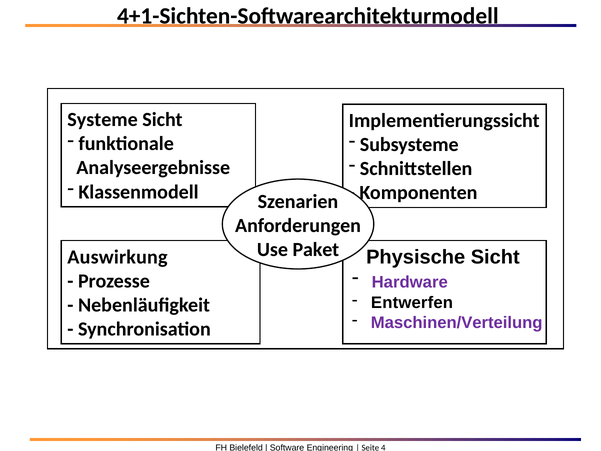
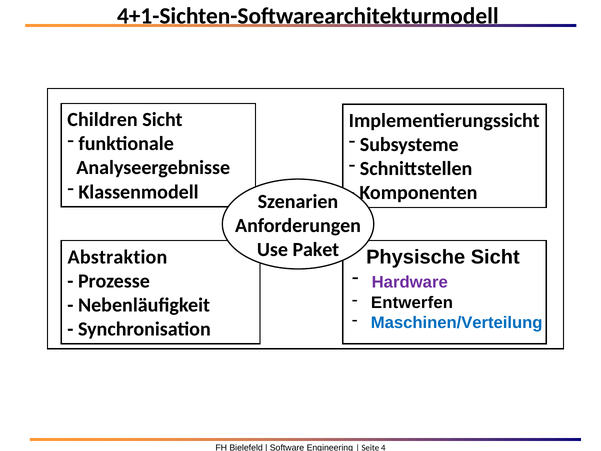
Systeme: Systeme -> Children
Auswirkung: Auswirkung -> Abstraktion
Maschinen/Verteilung colour: purple -> blue
